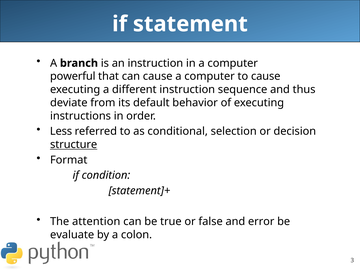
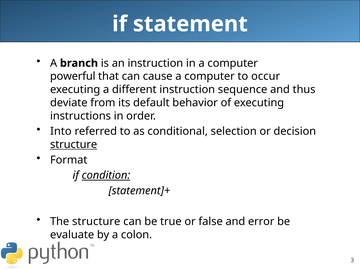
to cause: cause -> occur
Less: Less -> Into
condition underline: none -> present
The attention: attention -> structure
